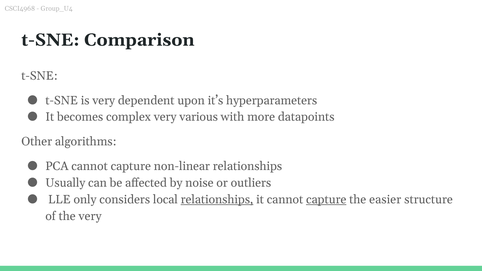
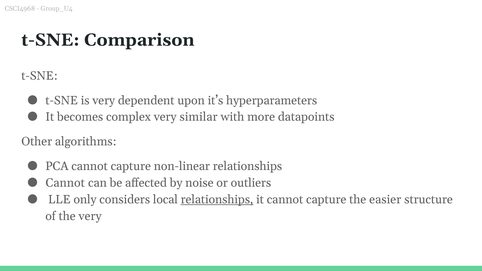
various: various -> similar
Usually at (65, 183): Usually -> Cannot
capture at (326, 200) underline: present -> none
